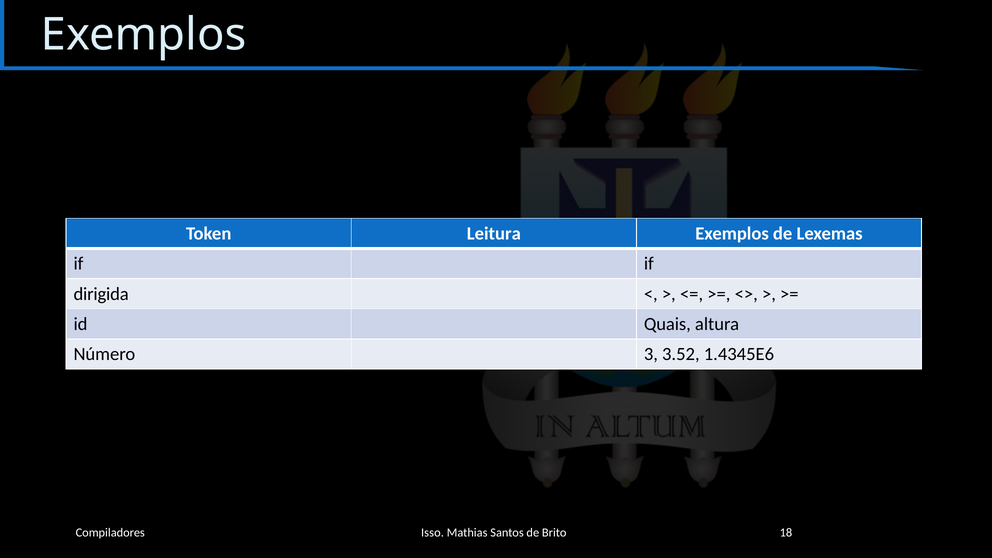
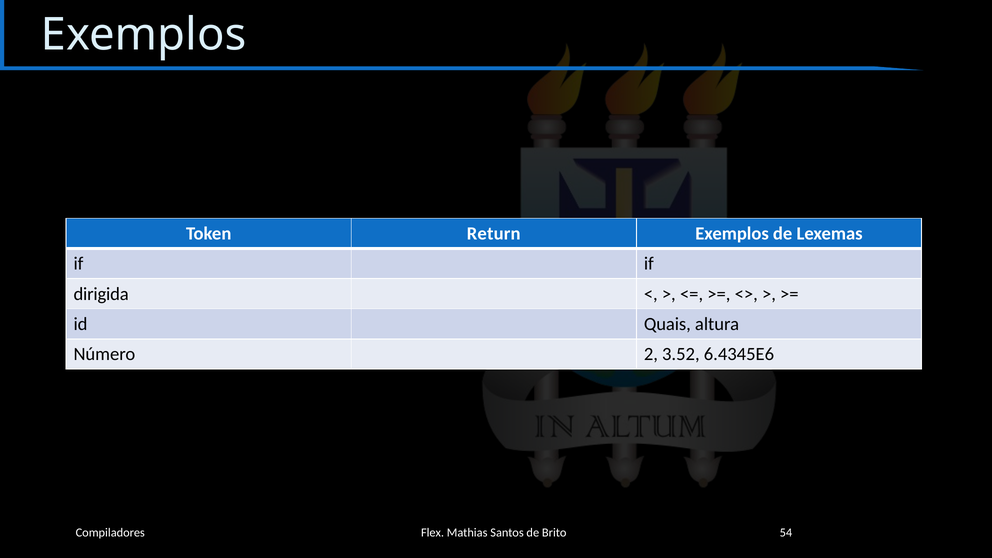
Leitura: Leitura -> Return
3: 3 -> 2
1.4345E6: 1.4345E6 -> 6.4345E6
Isso: Isso -> Flex
18: 18 -> 54
